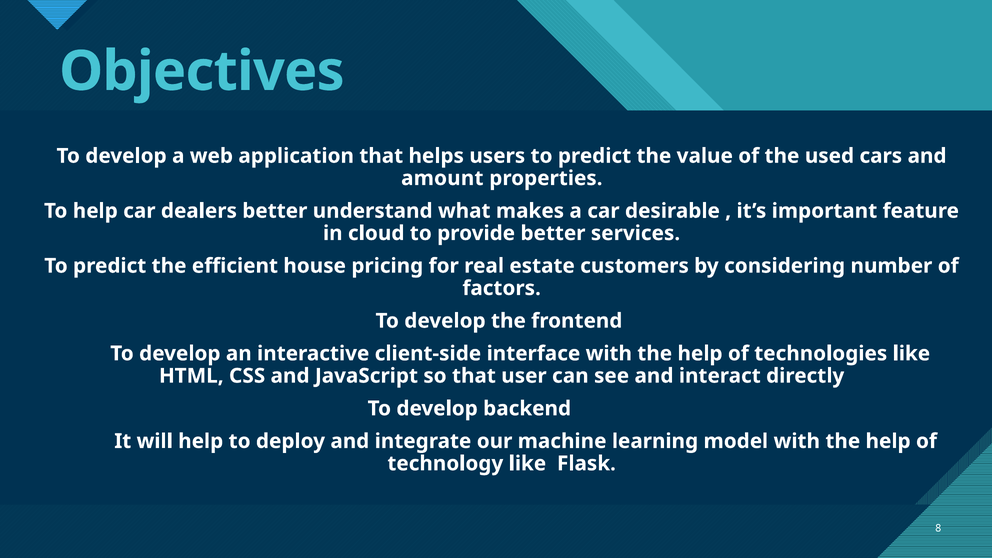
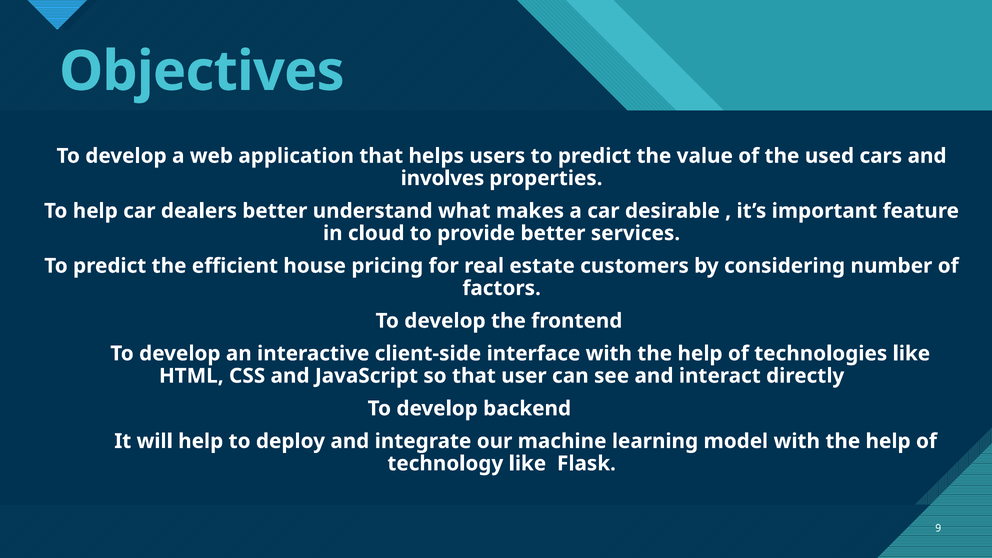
amount: amount -> involves
8: 8 -> 9
